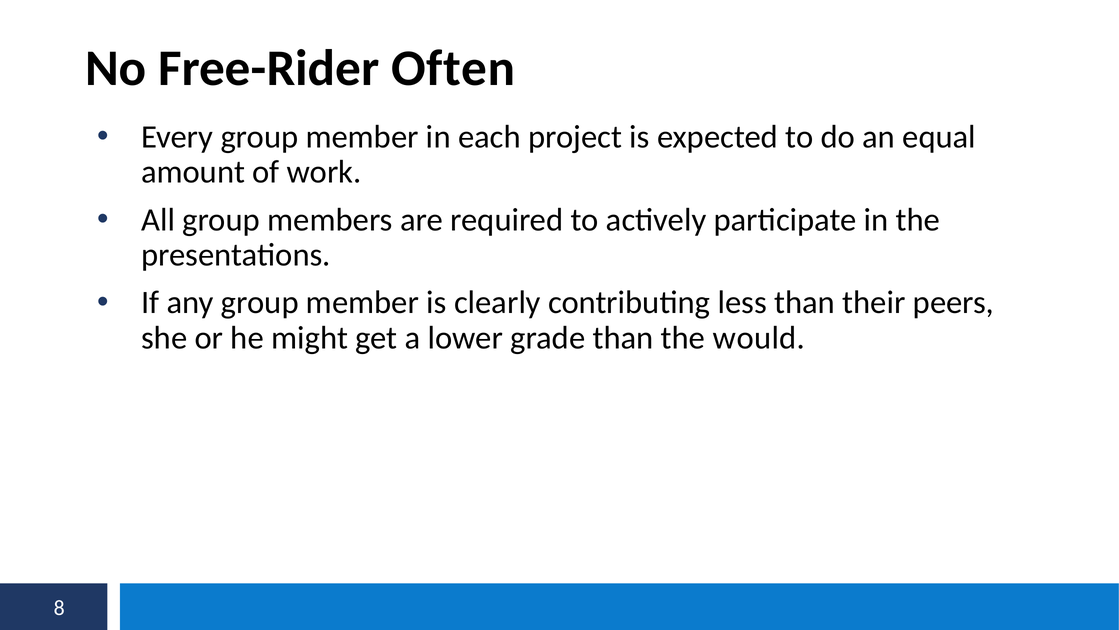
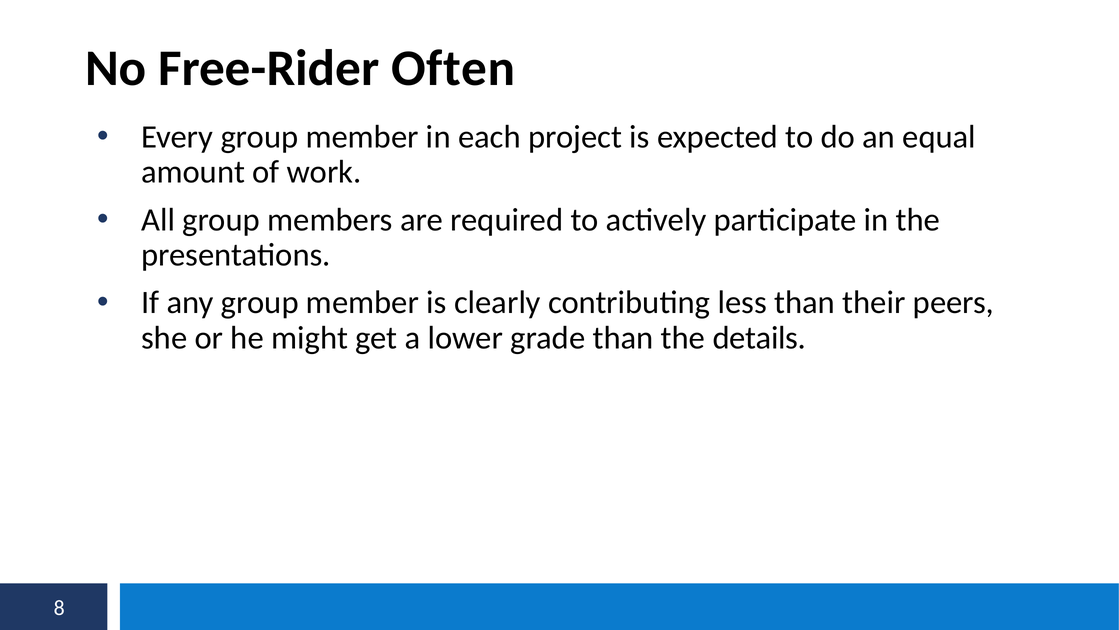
would: would -> details
